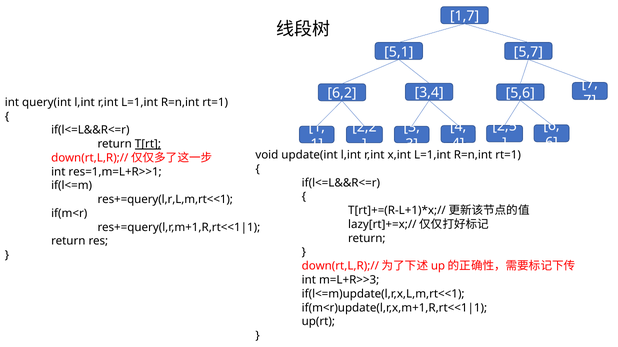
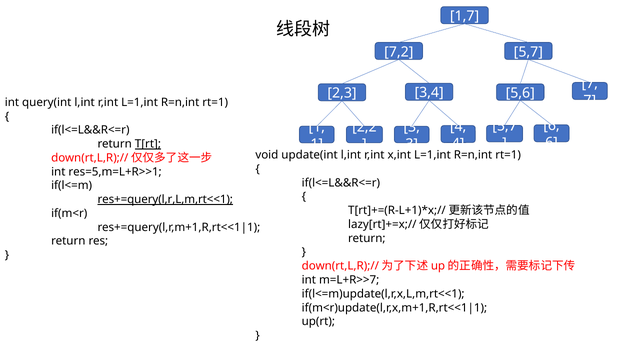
5,1: 5,1 -> 7,2
6,2: 6,2 -> 2,3
2,5 at (505, 126): 2,5 -> 5,7
res=1,m=L+R>>1: res=1,m=L+R>>1 -> res=5,m=L+R>>1
res+=query(l,r,L,m,rt<<1 underline: none -> present
m=L+R>>3: m=L+R>>3 -> m=L+R>>7
